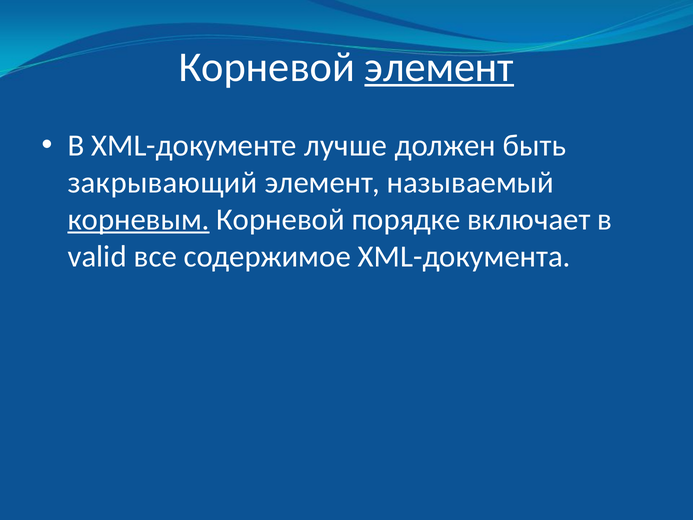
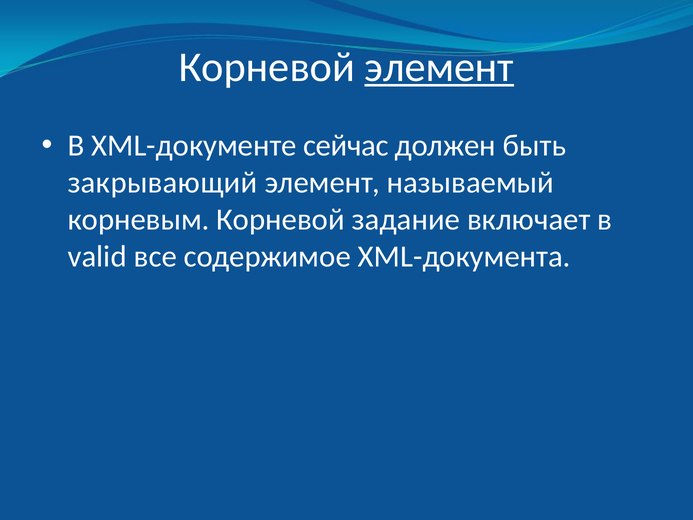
лучше: лучше -> сейчас
корневым underline: present -> none
порядке: порядке -> задание
